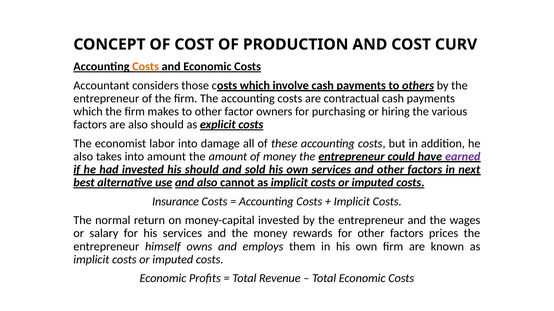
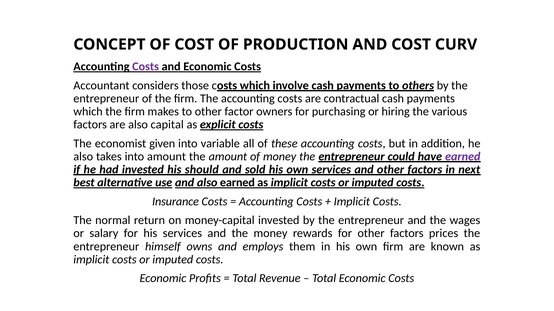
Costs at (146, 67) colour: orange -> purple
also should: should -> capital
labor: labor -> given
damage: damage -> variable
also cannot: cannot -> earned
